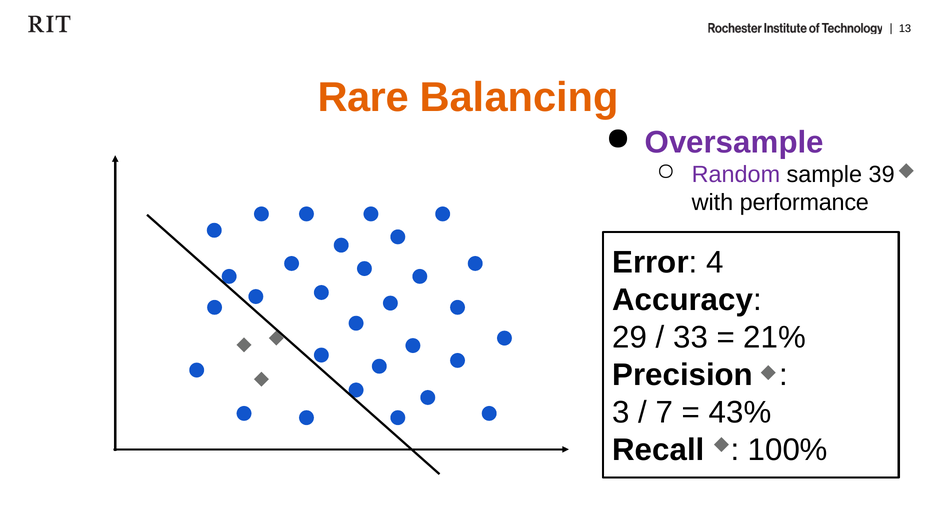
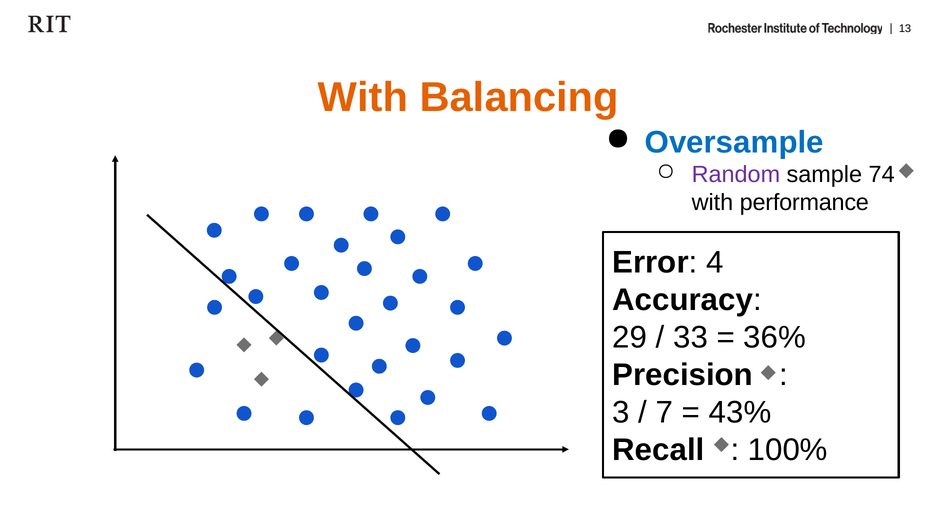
Rare at (363, 97): Rare -> With
Oversample colour: purple -> blue
39: 39 -> 74
21%: 21% -> 36%
